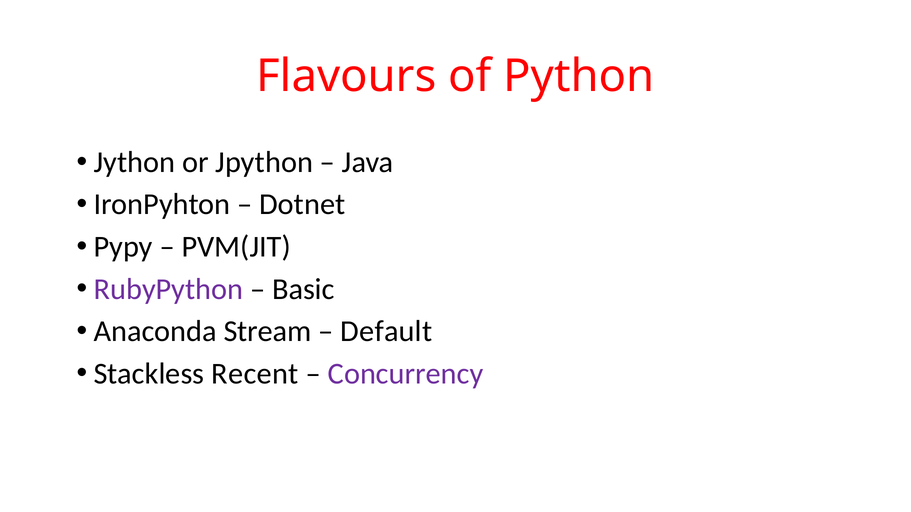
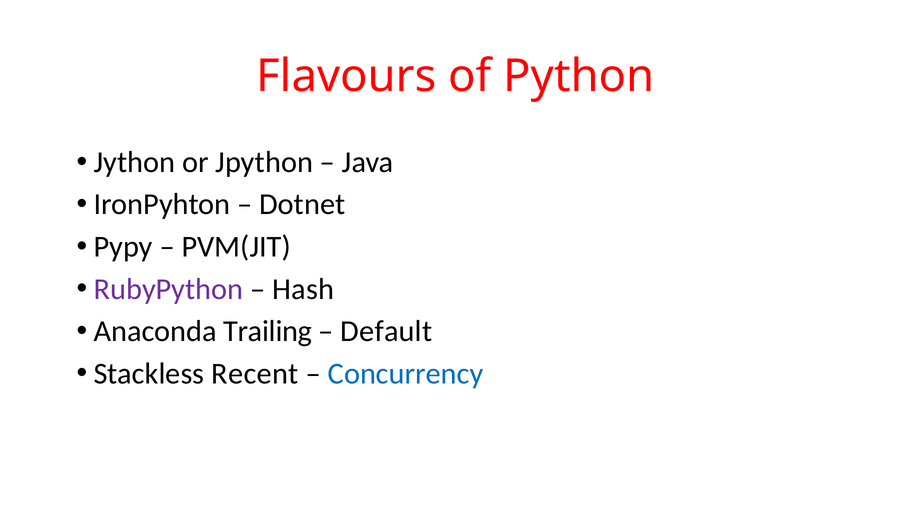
Basic: Basic -> Hash
Stream: Stream -> Trailing
Concurrency colour: purple -> blue
